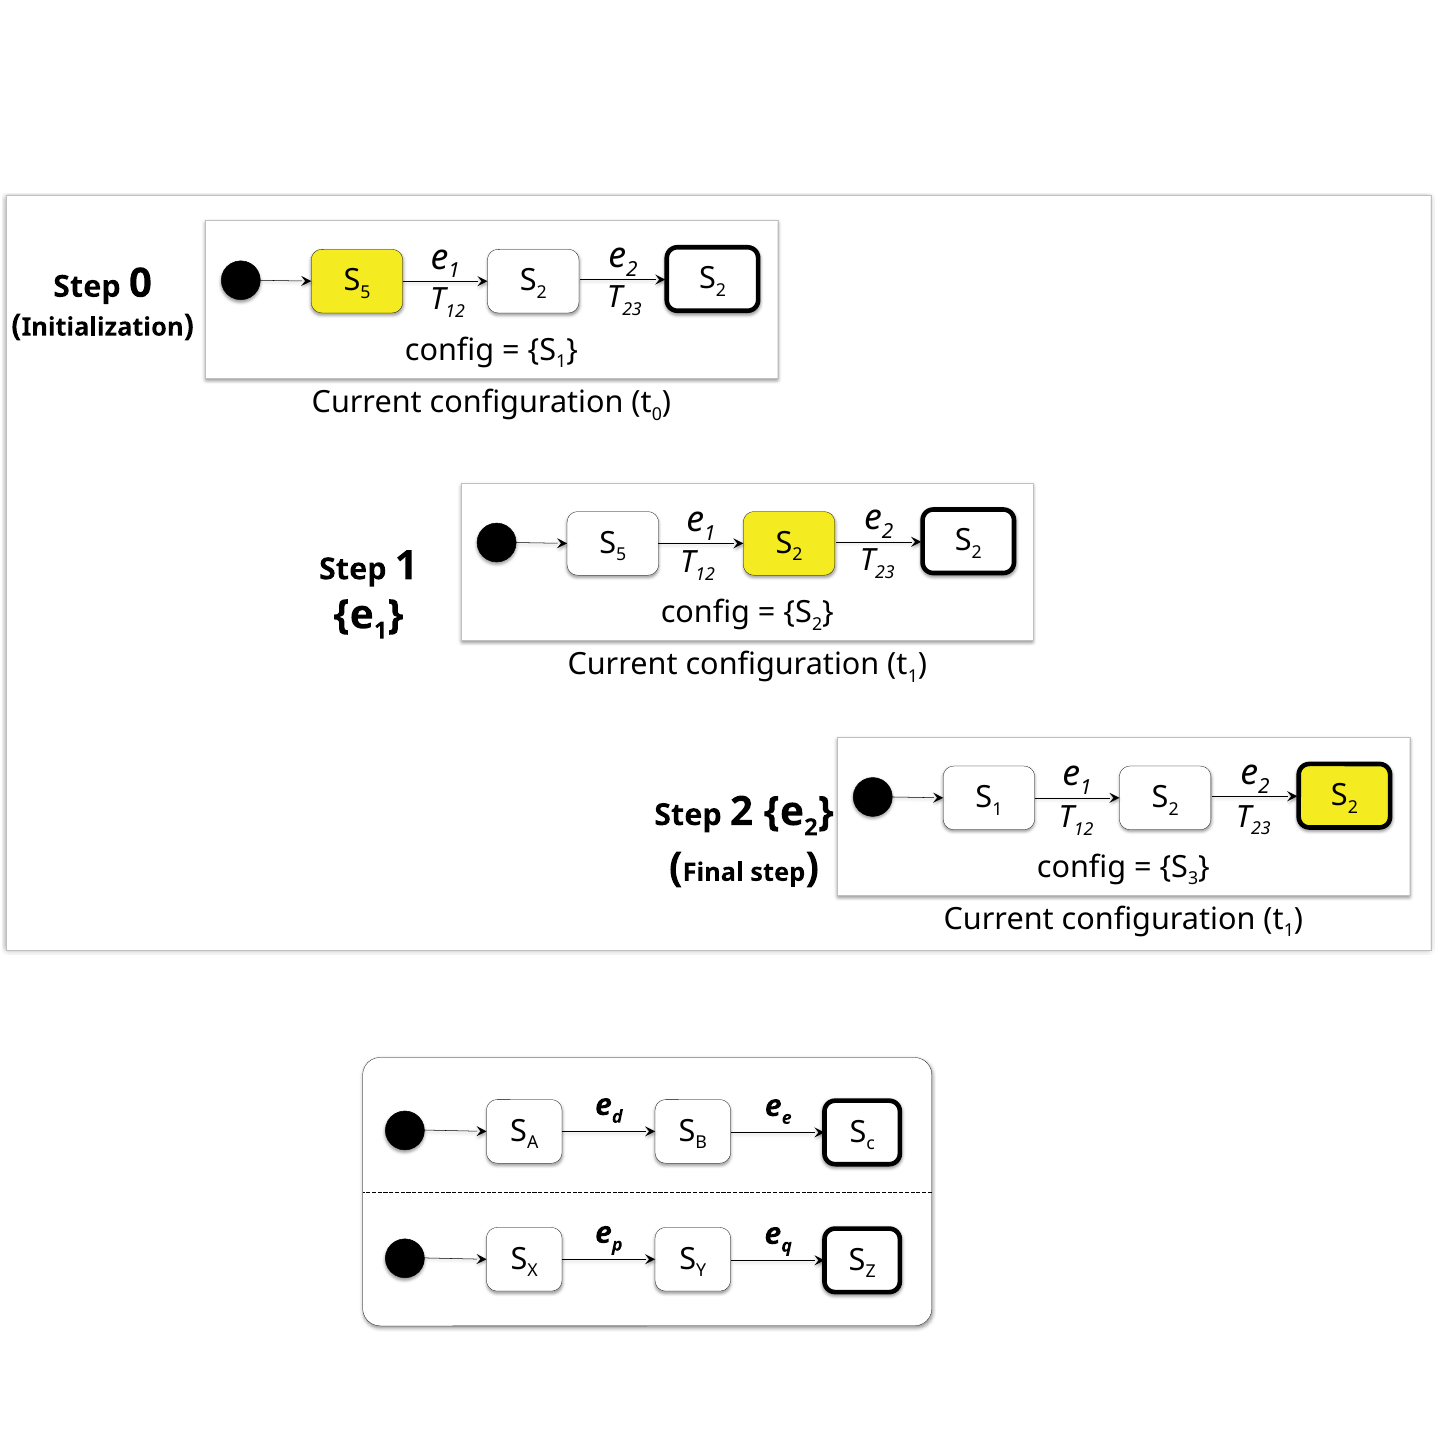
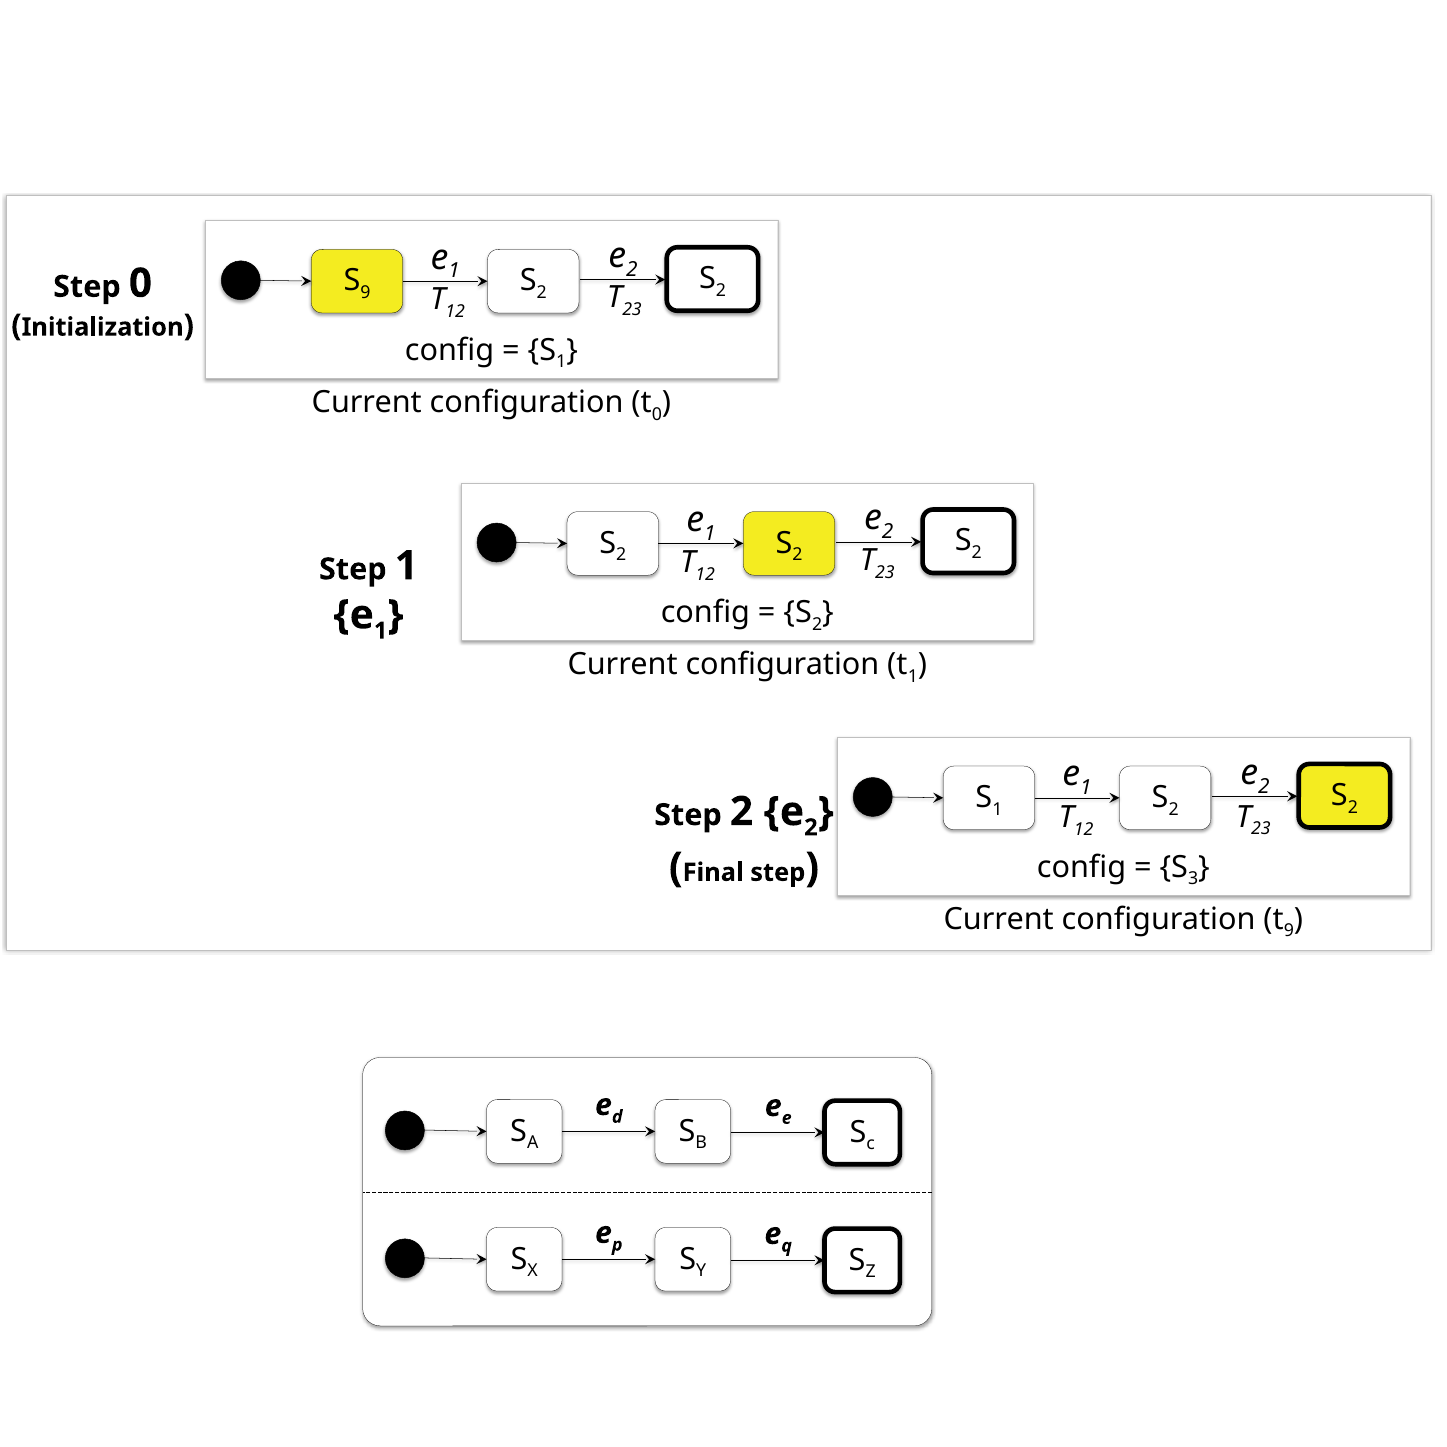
5 at (365, 293): 5 -> 9
5 at (621, 555): 5 -> 2
1 at (1289, 931): 1 -> 9
